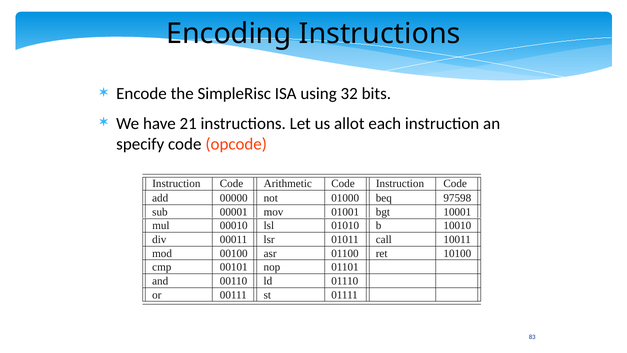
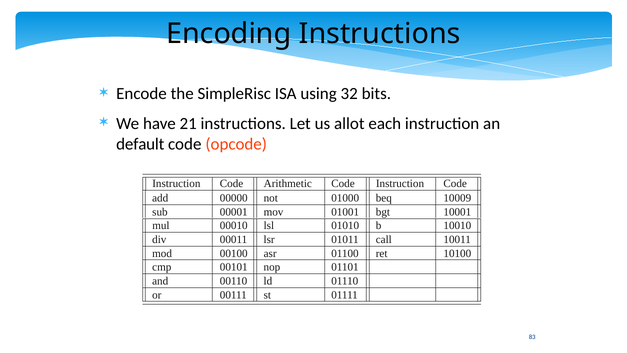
specify: specify -> default
97598: 97598 -> 10009
